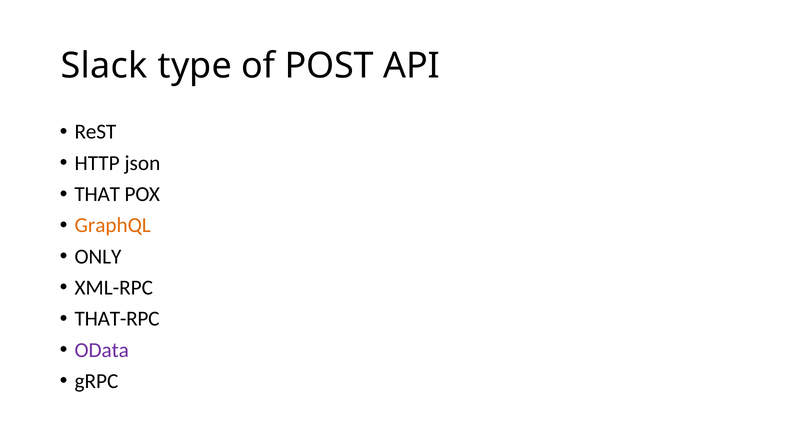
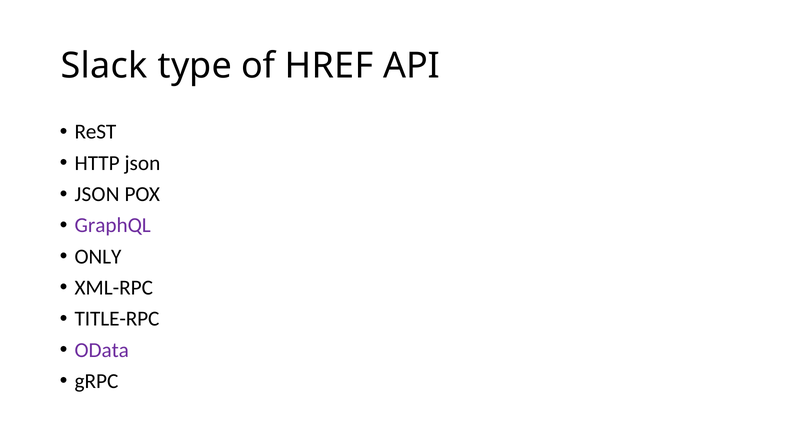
POST: POST -> HREF
THAT at (97, 194): THAT -> JSON
GraphQL colour: orange -> purple
THAT-RPC: THAT-RPC -> TITLE-RPC
